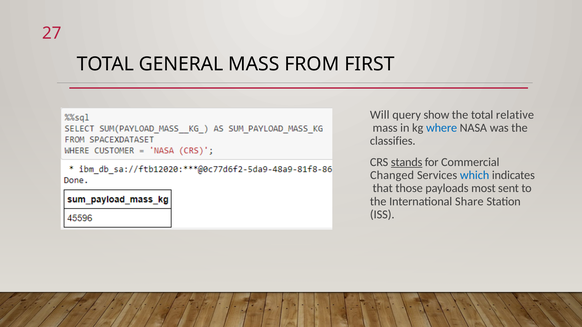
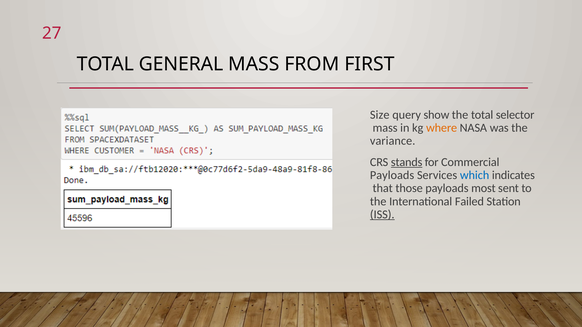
Will: Will -> Size
relative: relative -> selector
where colour: blue -> orange
classifies: classifies -> variance
Changed at (392, 175): Changed -> Payloads
Share: Share -> Failed
ISS underline: none -> present
